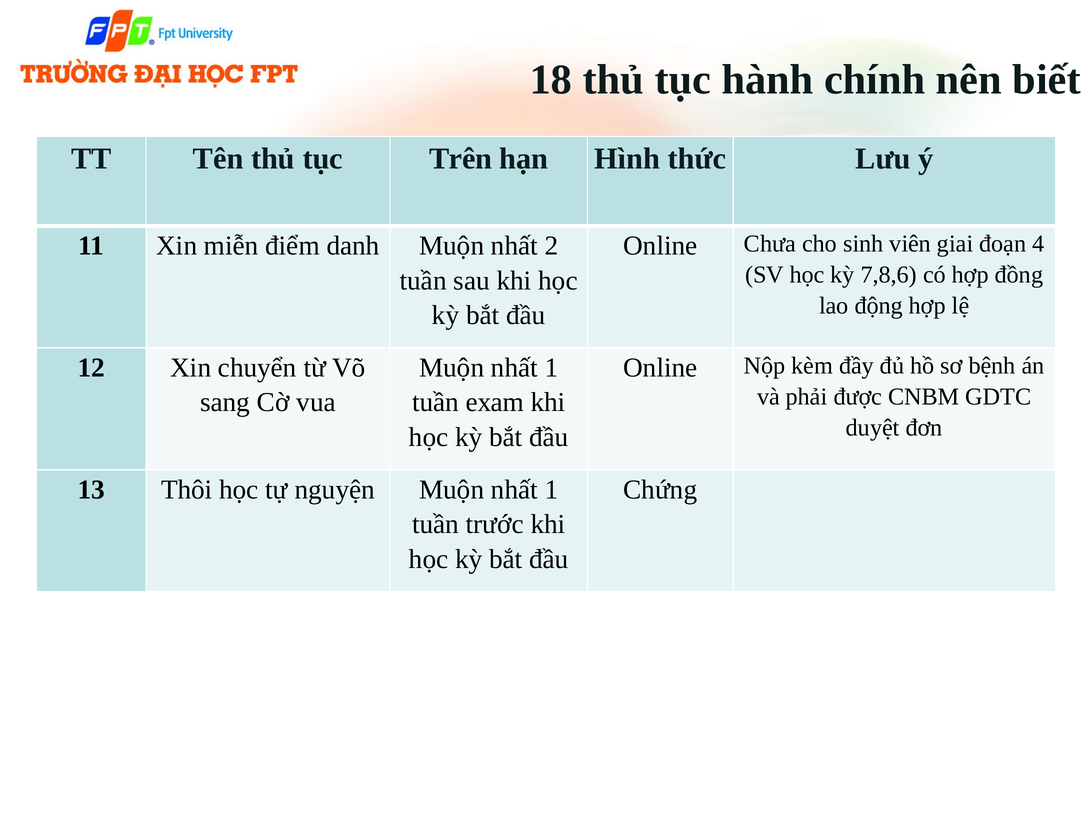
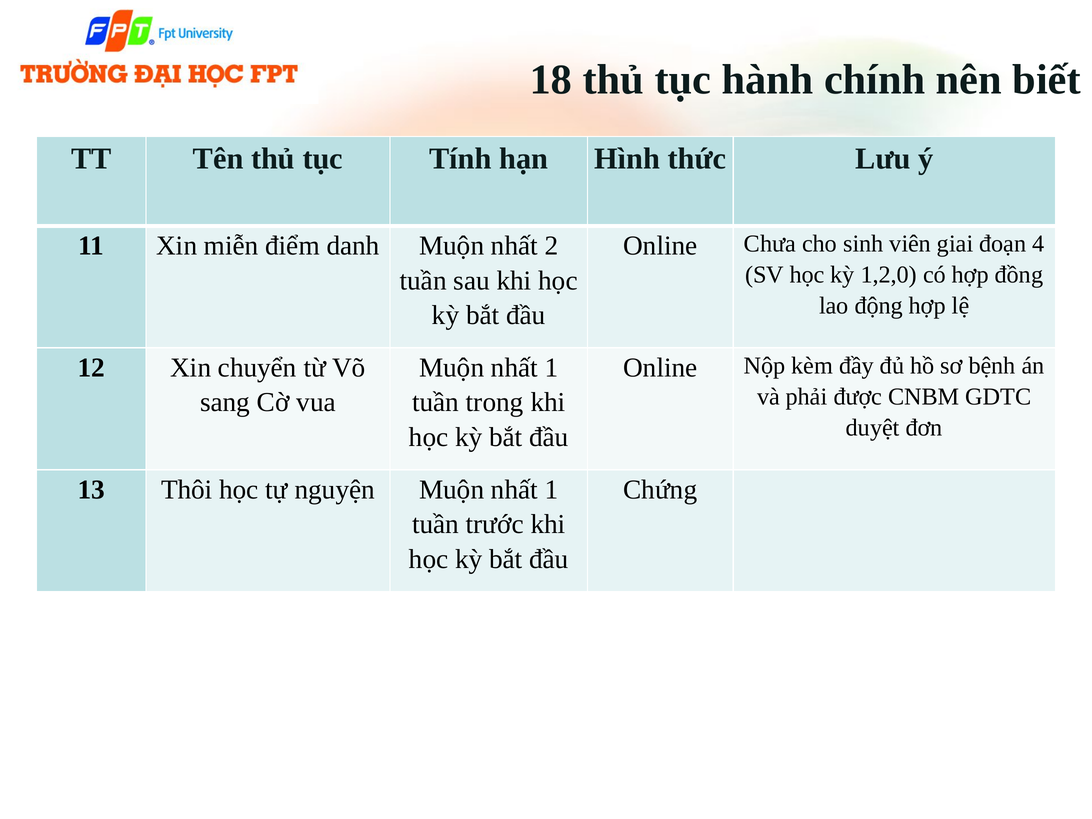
Trên: Trên -> Tính
7,8,6: 7,8,6 -> 1,2,0
exam: exam -> trong
